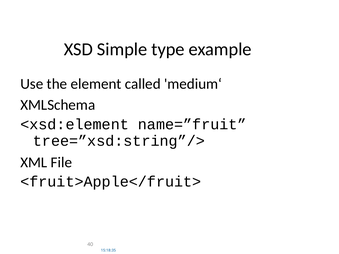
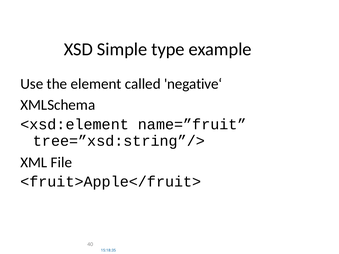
medium‘: medium‘ -> negative‘
